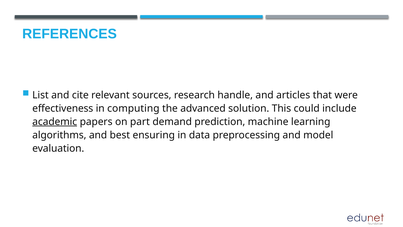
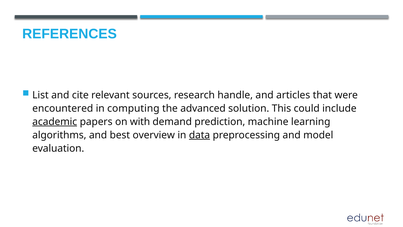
effectiveness: effectiveness -> encountered
part: part -> with
ensuring: ensuring -> overview
data underline: none -> present
